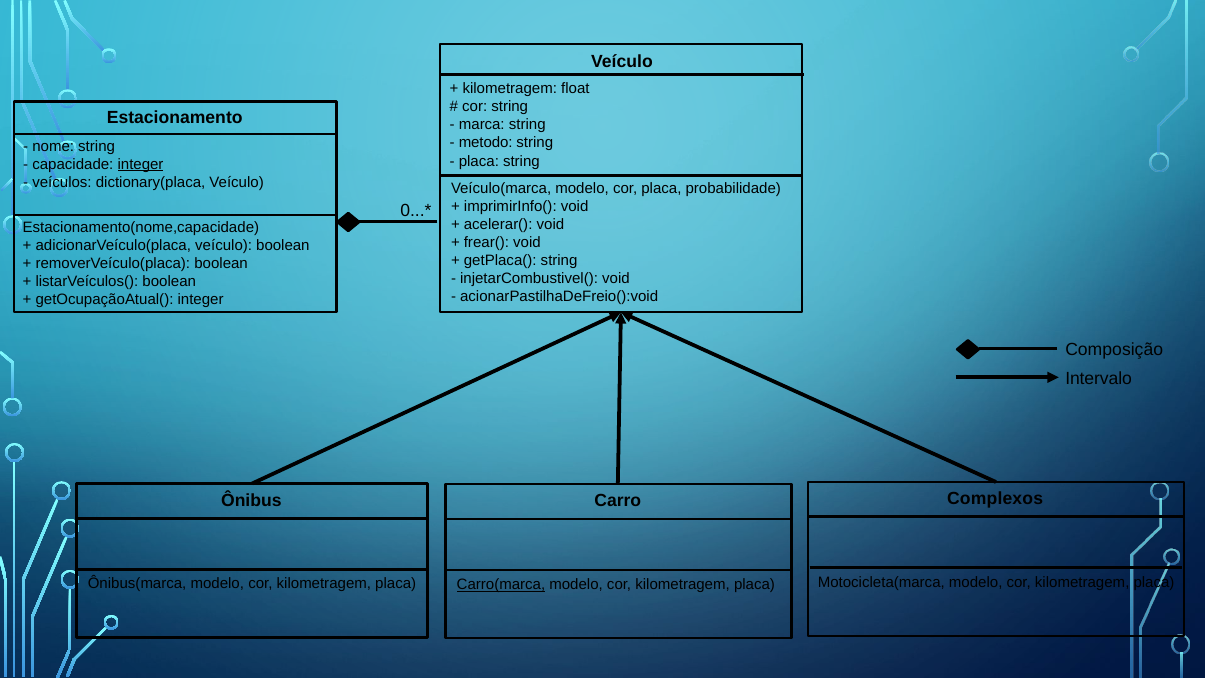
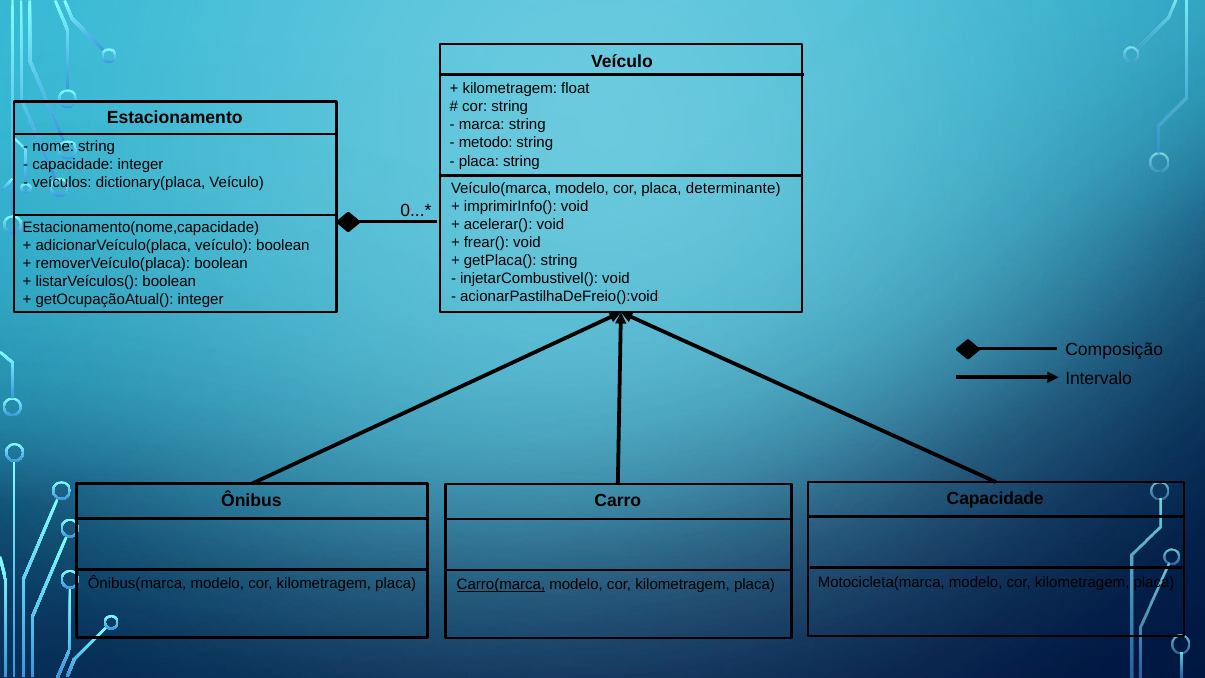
integer at (141, 164) underline: present -> none
probabilidade: probabilidade -> determinante
Complexos at (995, 499): Complexos -> Capacidade
